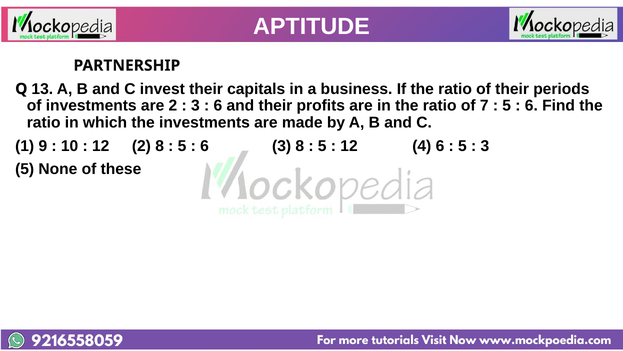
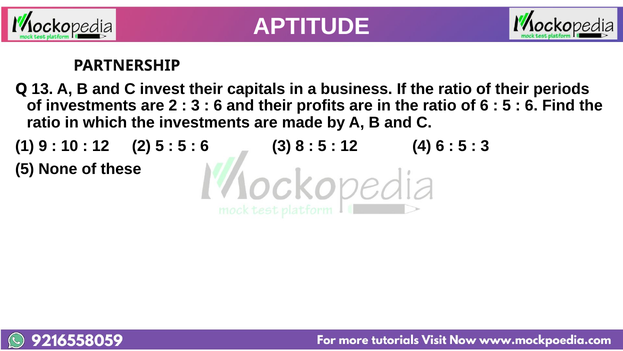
of 7: 7 -> 6
2 8: 8 -> 5
